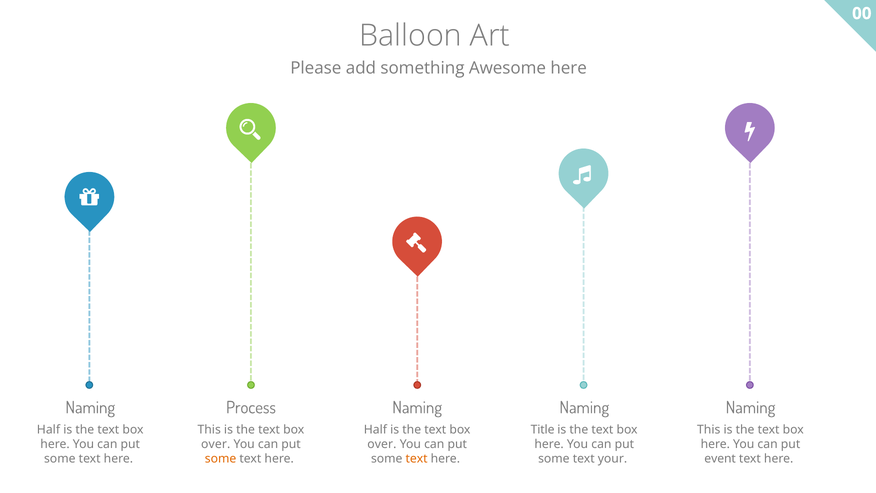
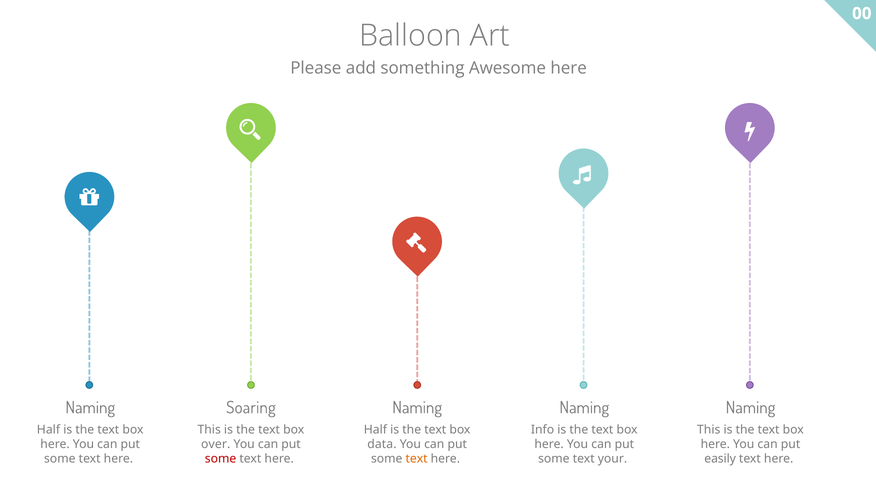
Process: Process -> Soaring
Title: Title -> Info
over at (382, 444): over -> data
some at (221, 459) colour: orange -> red
event: event -> easily
